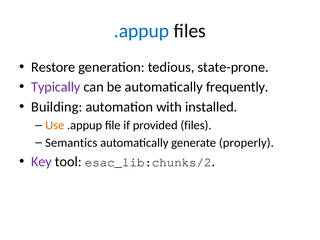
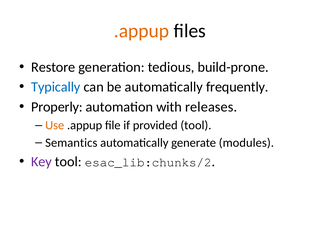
.appup at (142, 31) colour: blue -> orange
state-prone: state-prone -> build-prone
Typically colour: purple -> blue
Building: Building -> Properly
installed: installed -> releases
provided files: files -> tool
properly: properly -> modules
